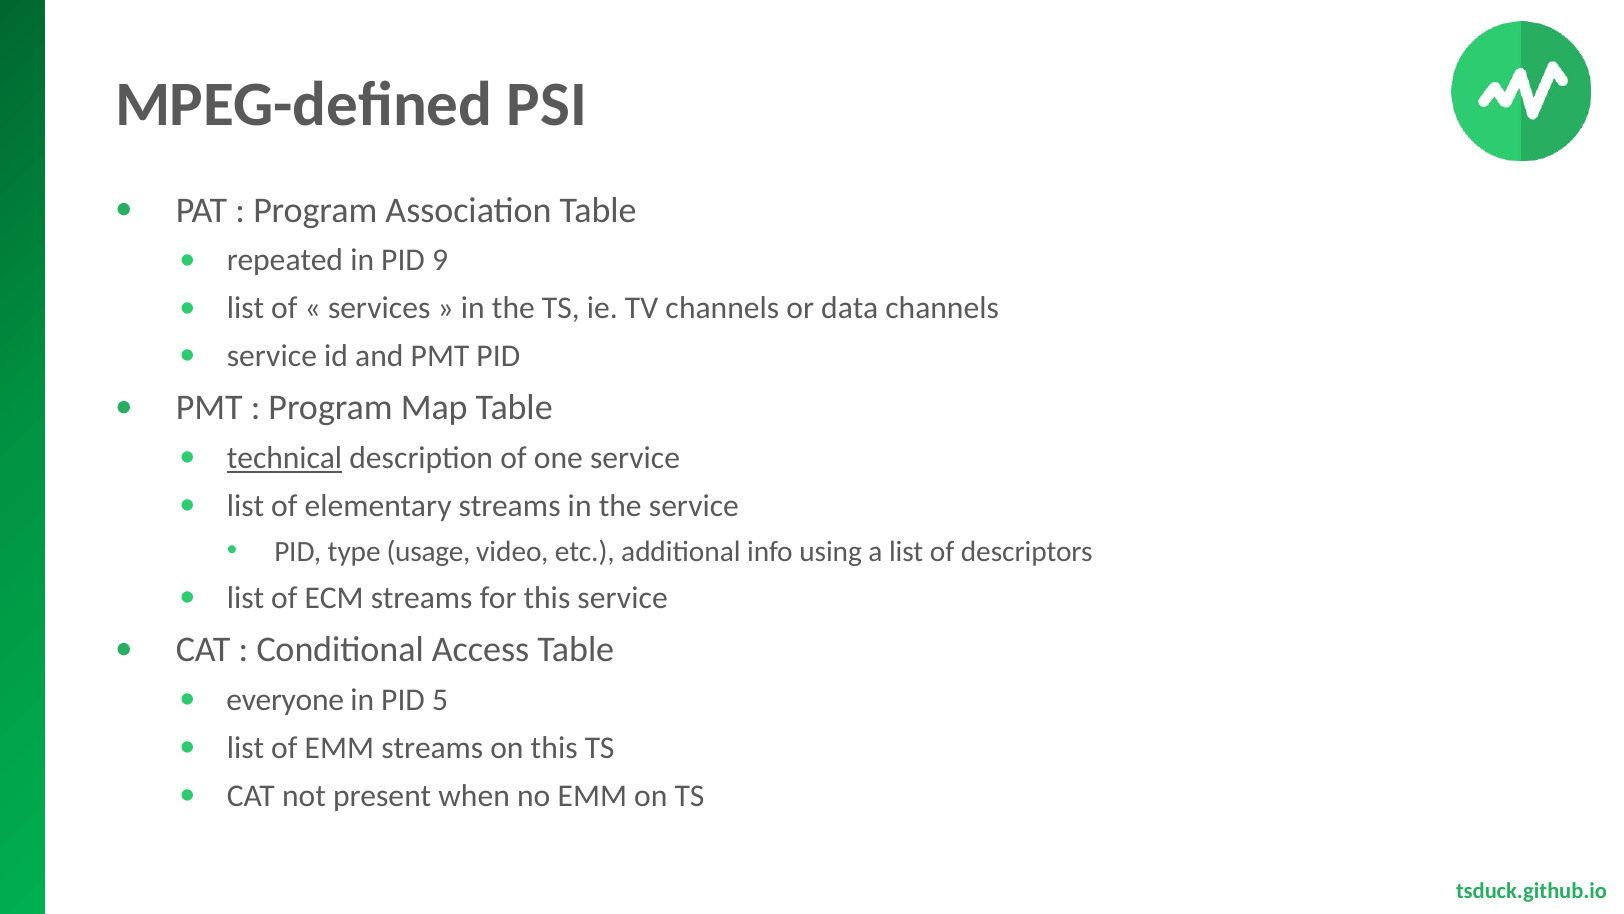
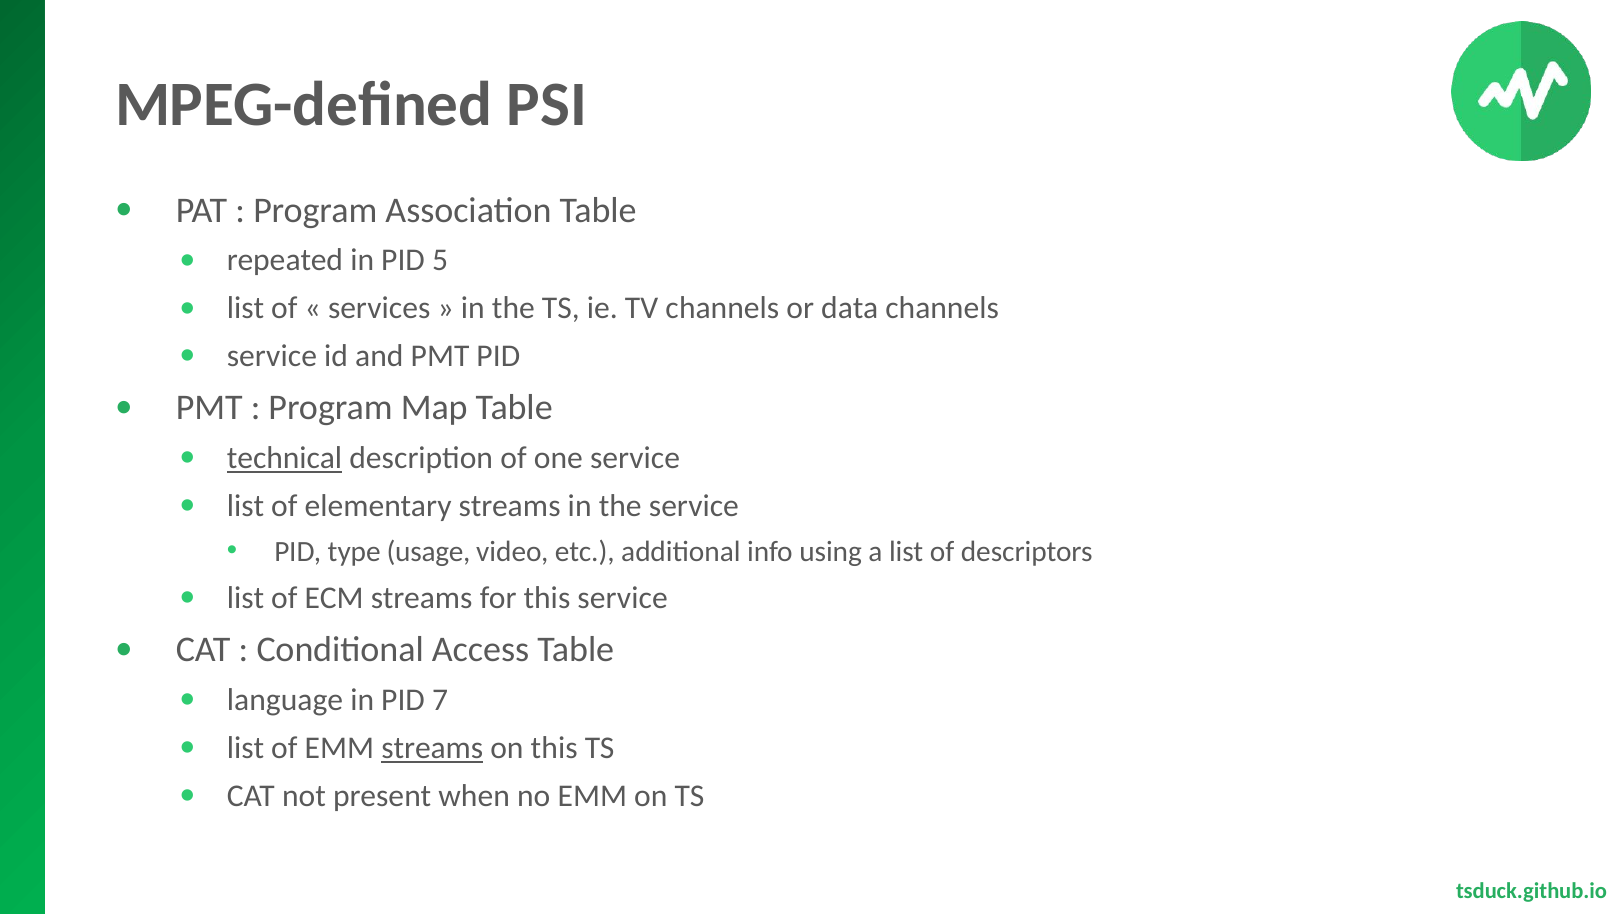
9: 9 -> 5
everyone: everyone -> language
5: 5 -> 7
streams at (432, 748) underline: none -> present
